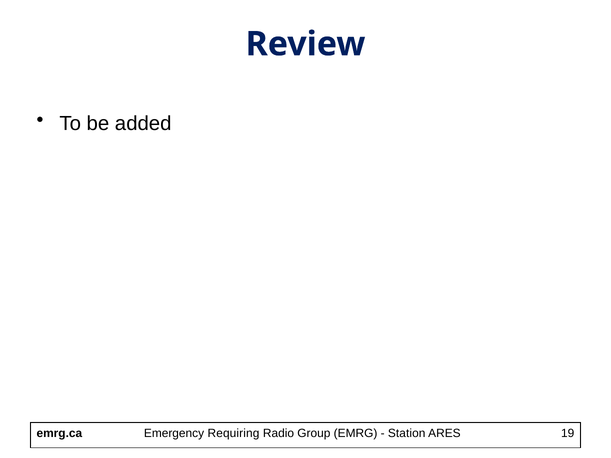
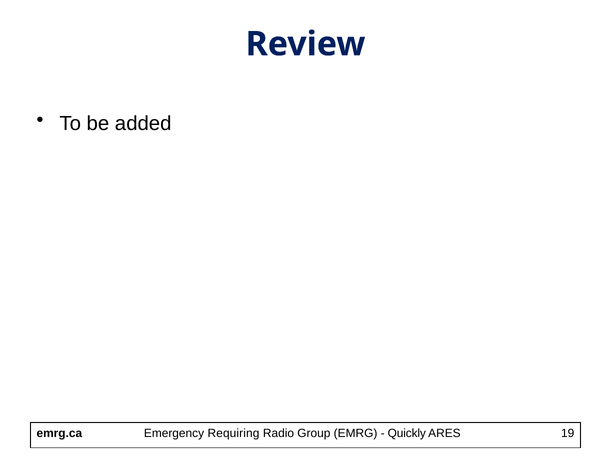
Station: Station -> Quickly
